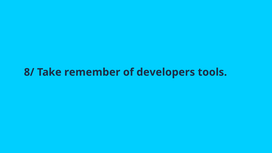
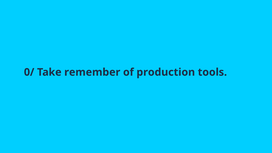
8/: 8/ -> 0/
developers: developers -> production
